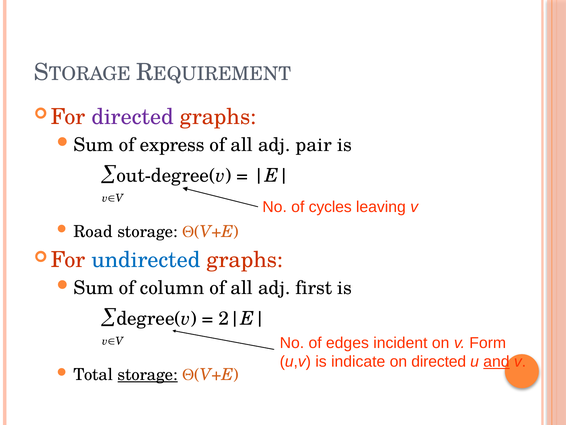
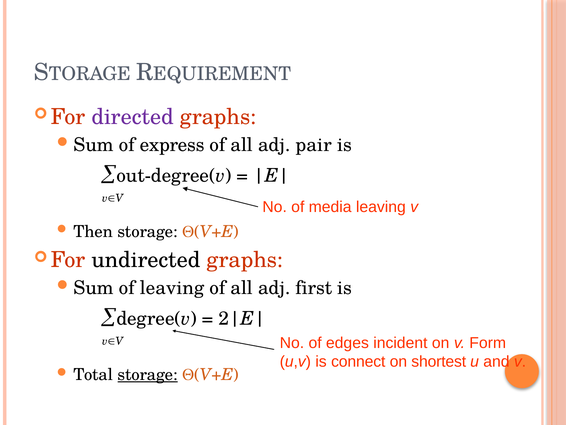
cycles: cycles -> media
Road: Road -> Then
undirected colour: blue -> black
of column: column -> leaving
indicate: indicate -> connect
on directed: directed -> shortest
and underline: present -> none
